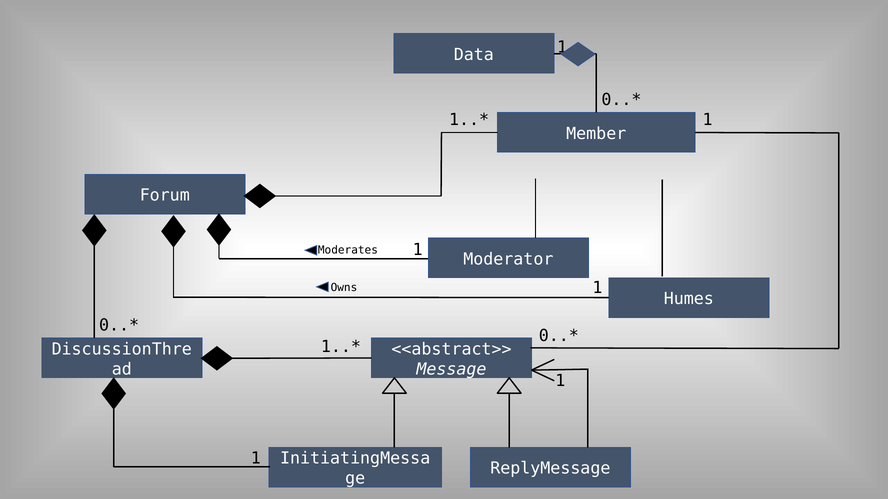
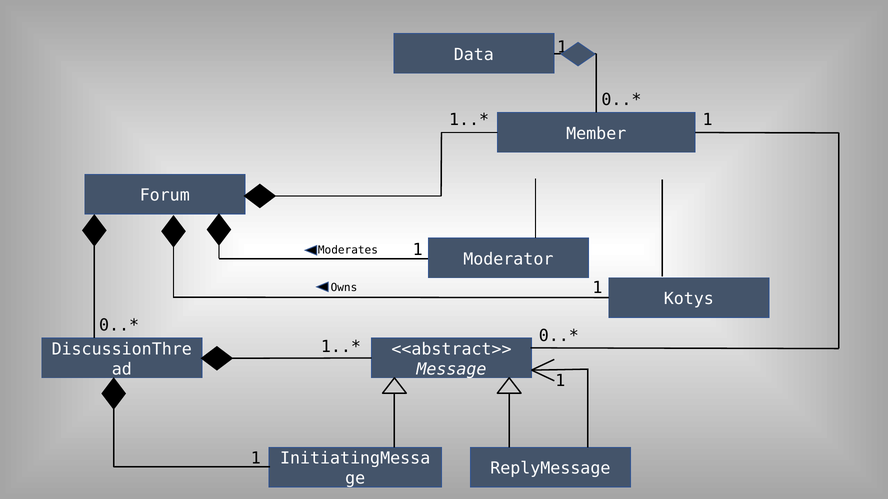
Humes: Humes -> Kotys
